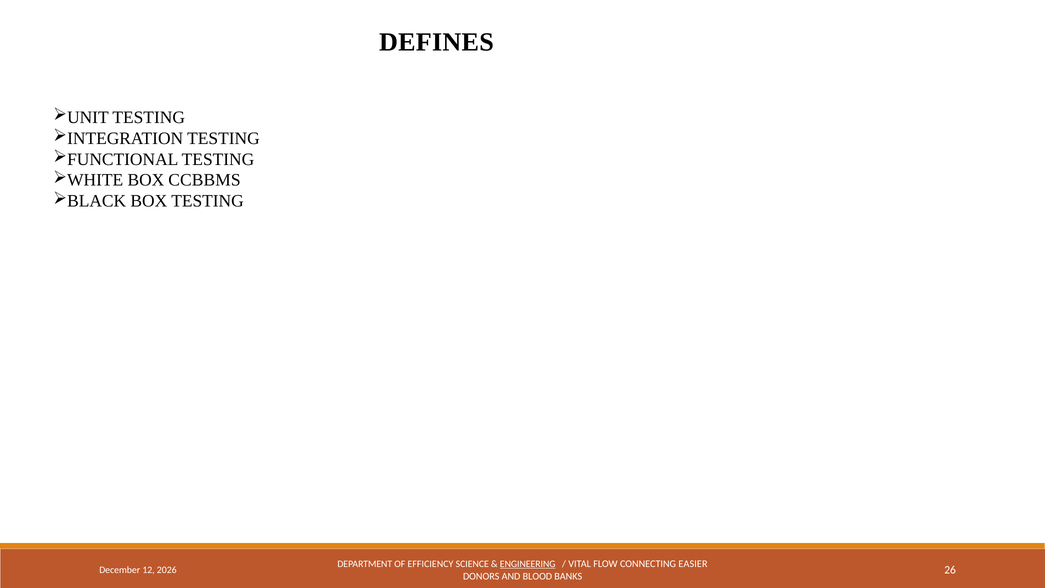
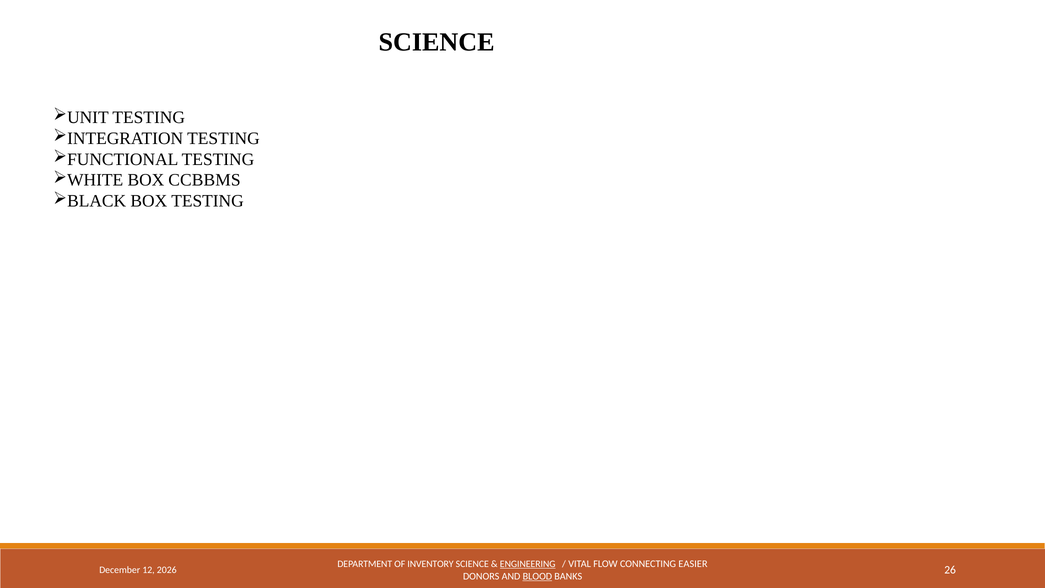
DEFINES at (436, 42): DEFINES -> SCIENCE
EFFICIENCY: EFFICIENCY -> INVENTORY
BLOOD underline: none -> present
